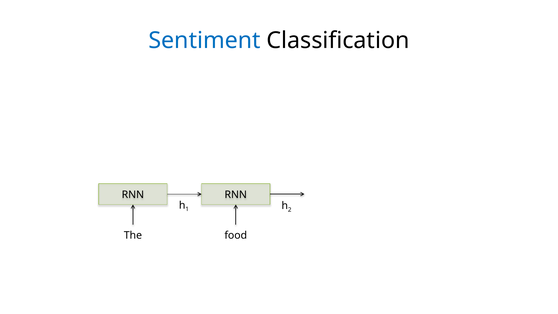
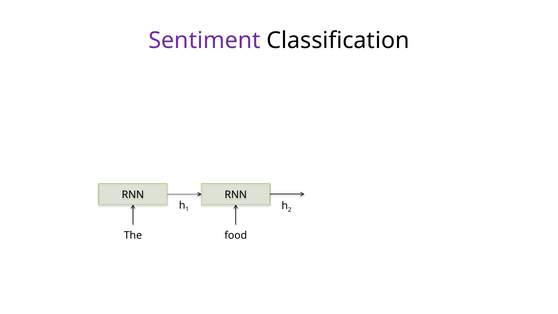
Sentiment colour: blue -> purple
